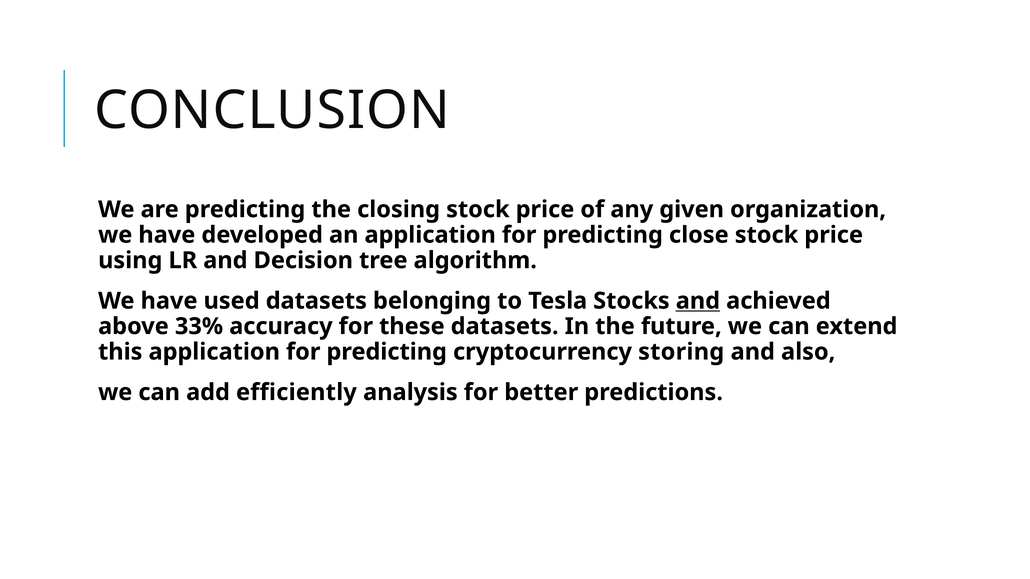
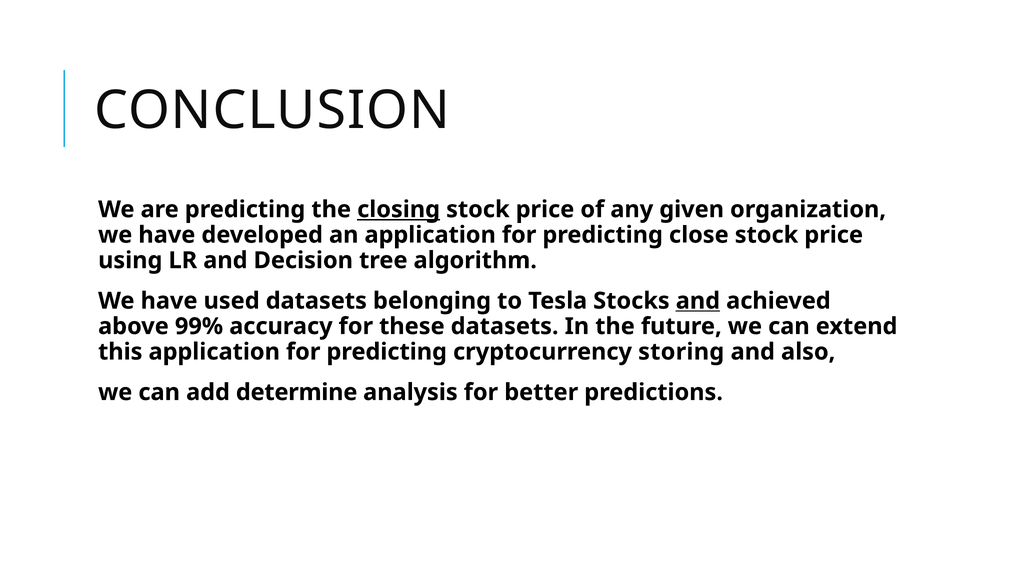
closing underline: none -> present
33%: 33% -> 99%
efficiently: efficiently -> determine
